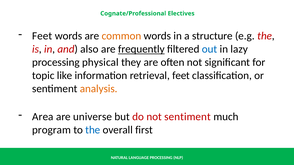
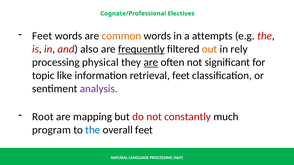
structure: structure -> attempts
out colour: blue -> orange
lazy: lazy -> rely
are at (151, 63) underline: none -> present
analysis colour: orange -> purple
Area: Area -> Root
universe: universe -> mapping
not sentiment: sentiment -> constantly
overall first: first -> feet
